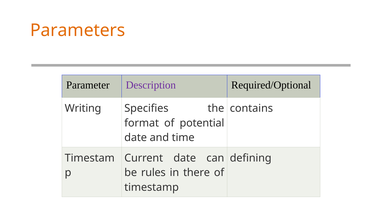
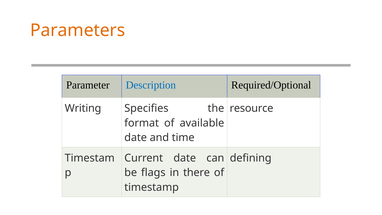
Description colour: purple -> blue
contains: contains -> resource
potential: potential -> available
rules: rules -> flags
